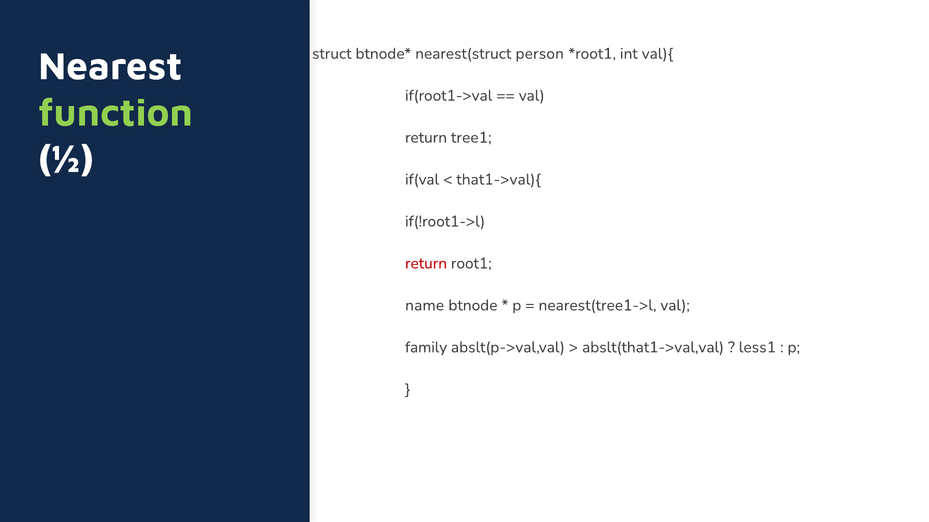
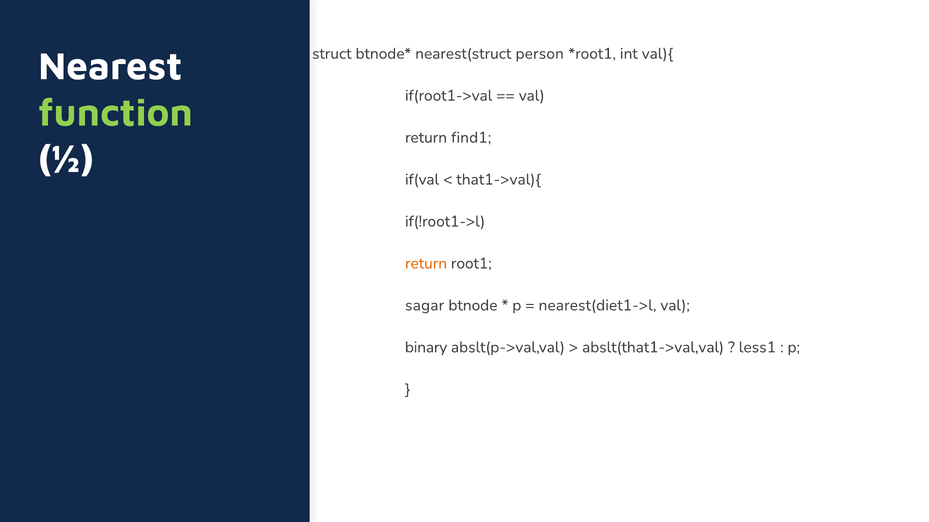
tree1: tree1 -> find1
return at (426, 264) colour: red -> orange
name: name -> sagar
nearest(tree1->l: nearest(tree1->l -> nearest(diet1->l
family: family -> binary
